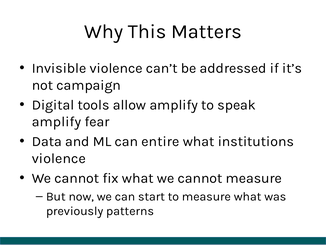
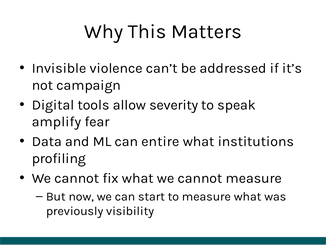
allow amplify: amplify -> severity
violence at (59, 158): violence -> profiling
patterns: patterns -> visibility
